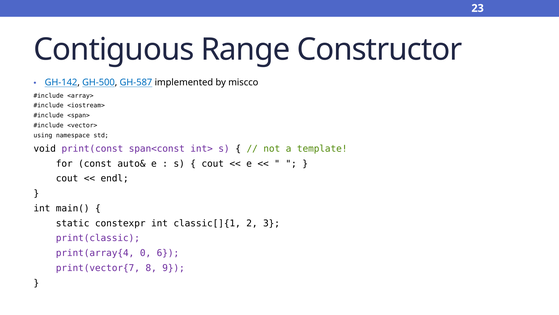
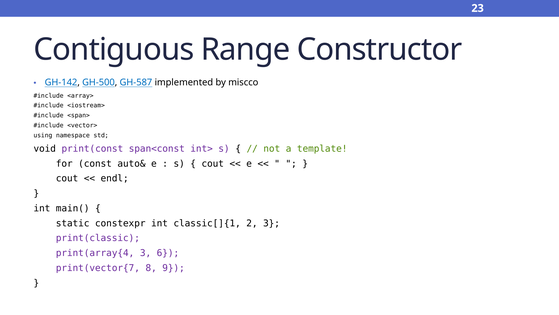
print(array{4 0: 0 -> 3
